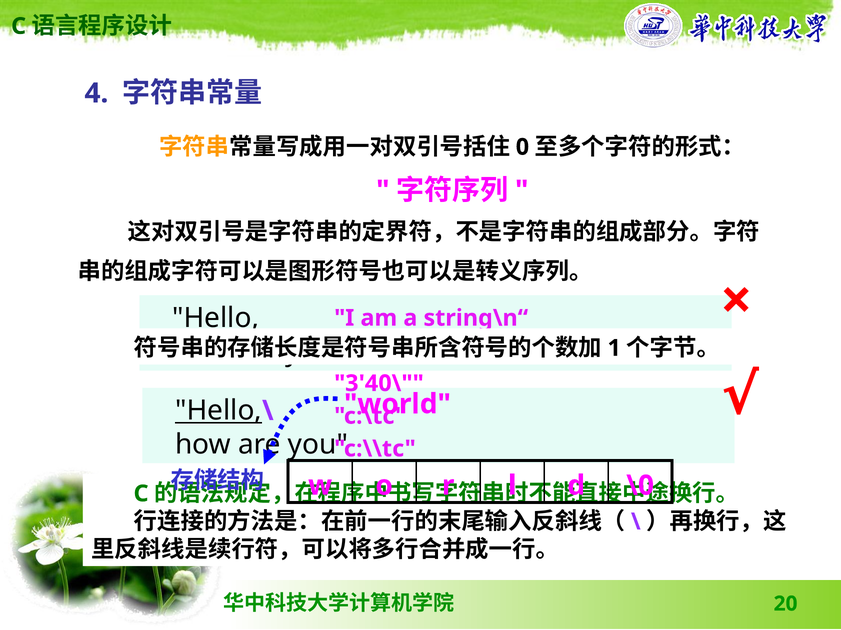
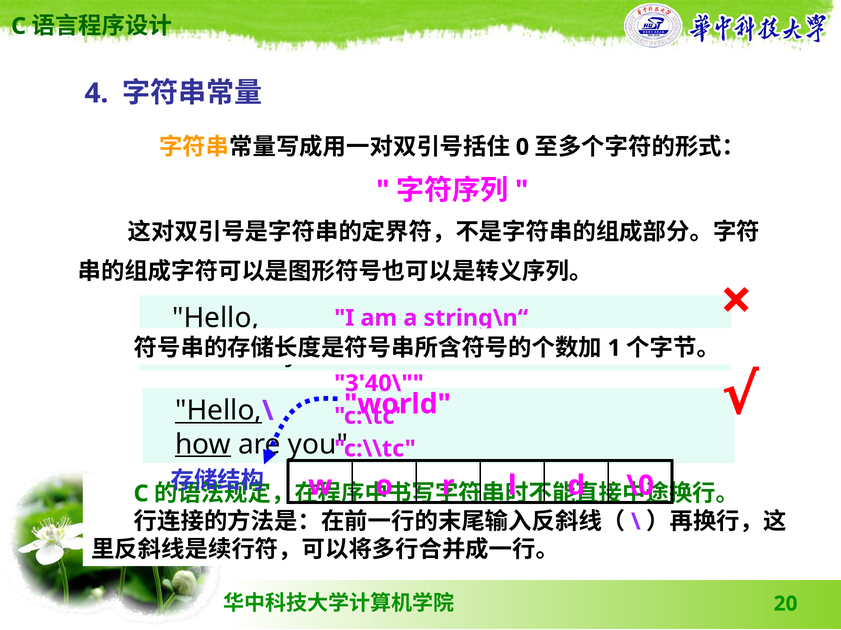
how at (203, 445) underline: none -> present
